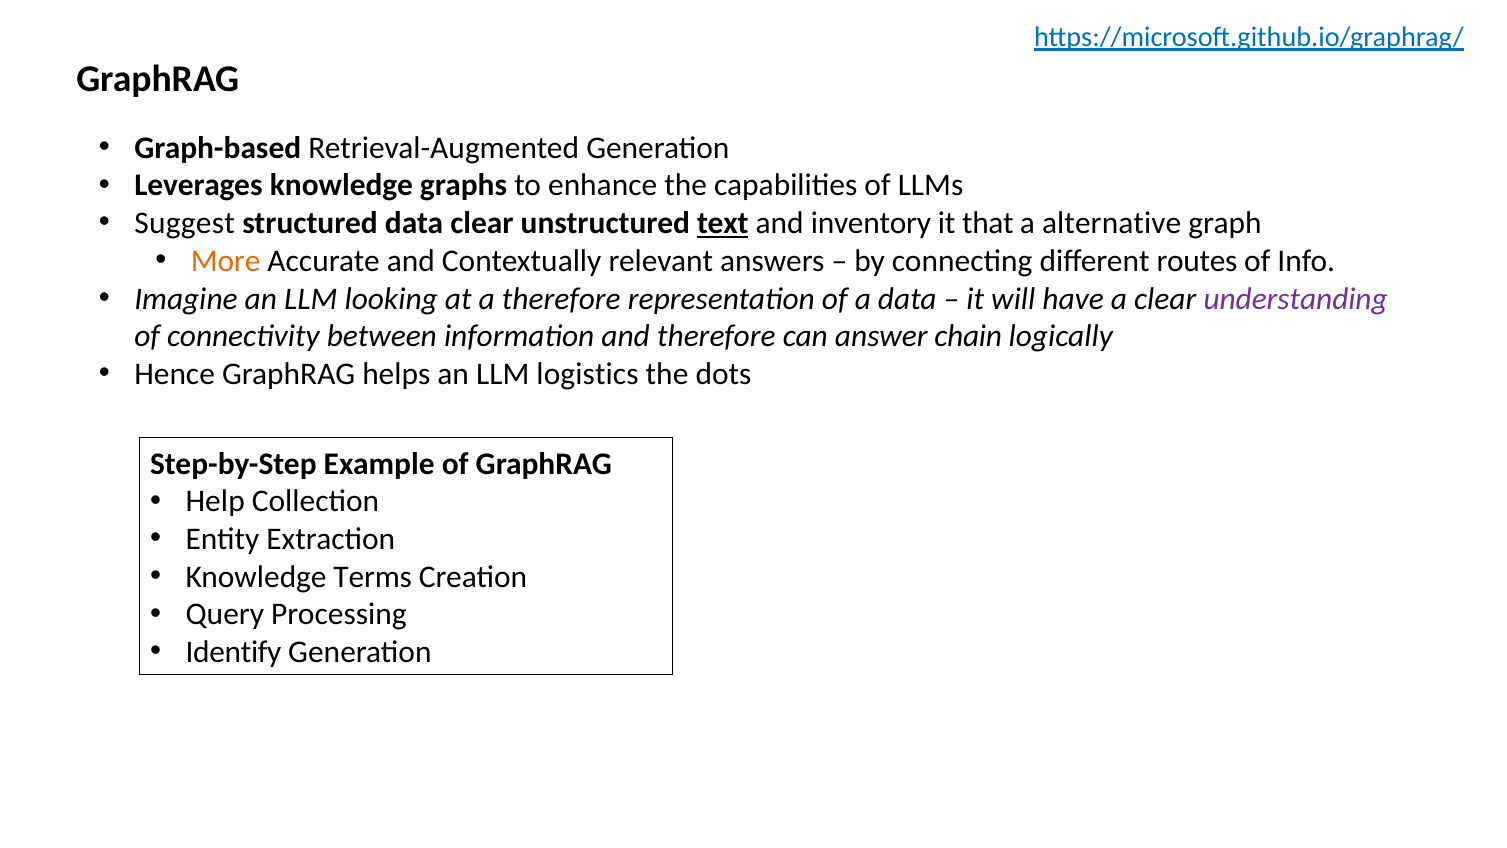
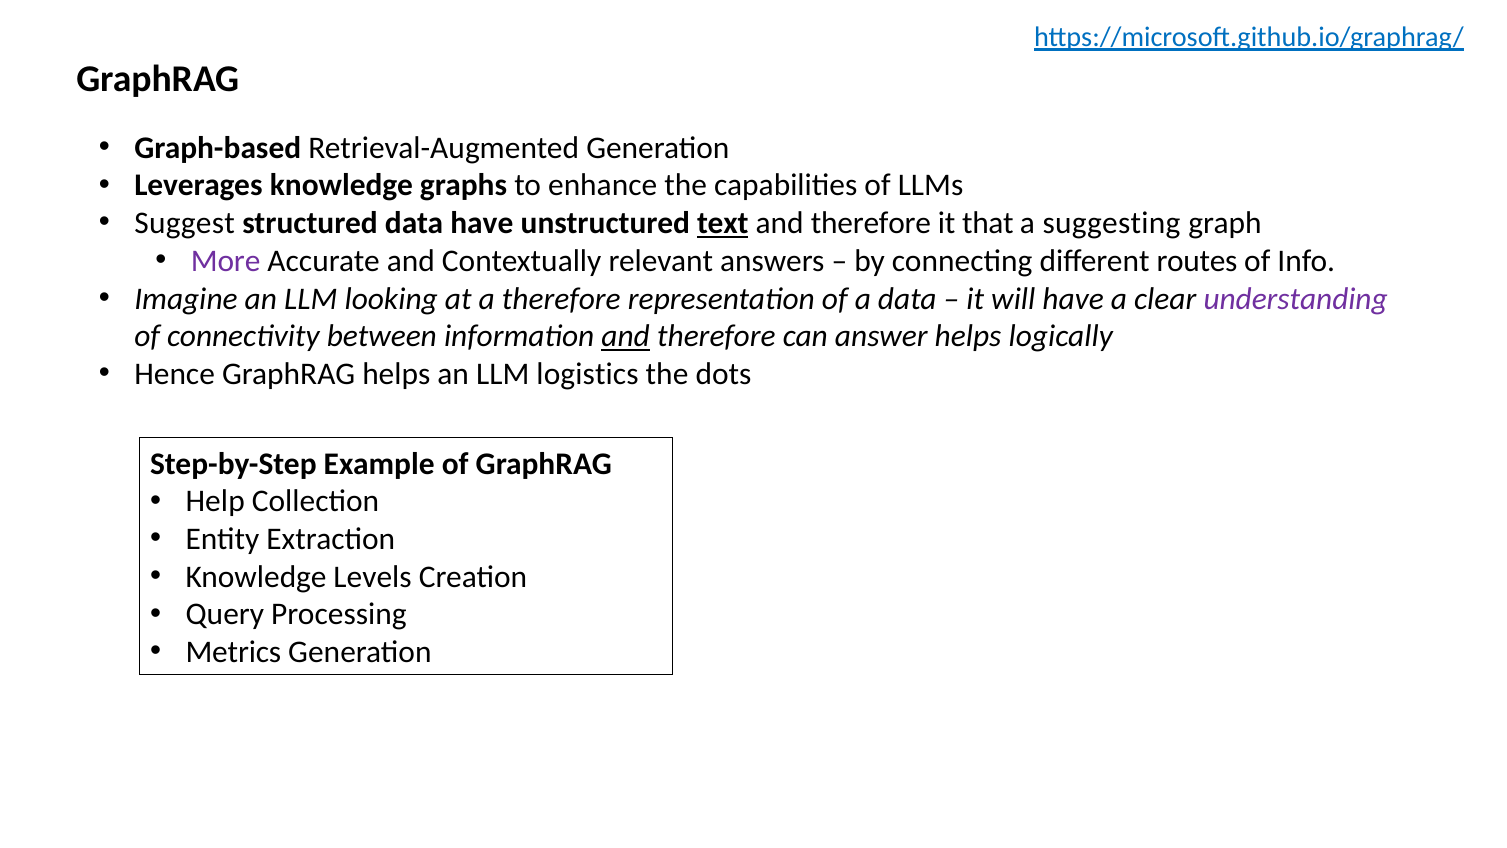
data clear: clear -> have
inventory at (871, 223): inventory -> therefore
alternative: alternative -> suggesting
More colour: orange -> purple
and at (626, 336) underline: none -> present
answer chain: chain -> helps
Terms: Terms -> Levels
Identify: Identify -> Metrics
